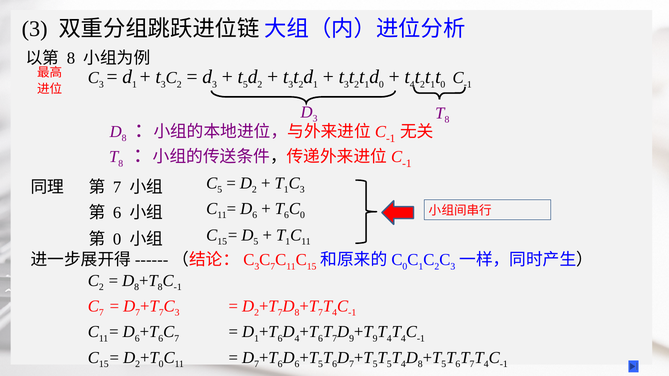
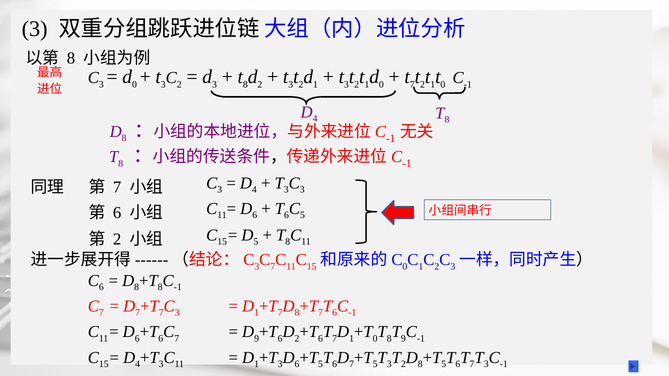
1 at (134, 84): 1 -> 0
5 at (245, 84): 5 -> 8
4 at (412, 84): 4 -> 7
3 at (315, 119): 3 -> 4
5 at (220, 190): 5 -> 3
2 at (254, 190): 2 -> 4
1 at (286, 190): 1 -> 3
0 at (303, 215): 0 -> 5
1 at (288, 242): 1 -> 8
0 at (117, 239): 0 -> 2
2 at (101, 287): 2 -> 6
2 at (257, 313): 2 -> 1
4 at (335, 313): 4 -> 6
1 at (257, 339): 1 -> 9
4 at (297, 339): 4 -> 2
9 at (352, 339): 9 -> 1
9 at (375, 339): 9 -> 0
4 at (389, 339): 4 -> 8
4 at (403, 339): 4 -> 9
2 at (138, 364): 2 -> 4
0 at (161, 364): 0 -> 3
7 at (257, 364): 7 -> 1
6 at (280, 364): 6 -> 3
5 at (389, 364): 5 -> 3
4 at (403, 364): 4 -> 2
4 at (486, 364): 4 -> 3
